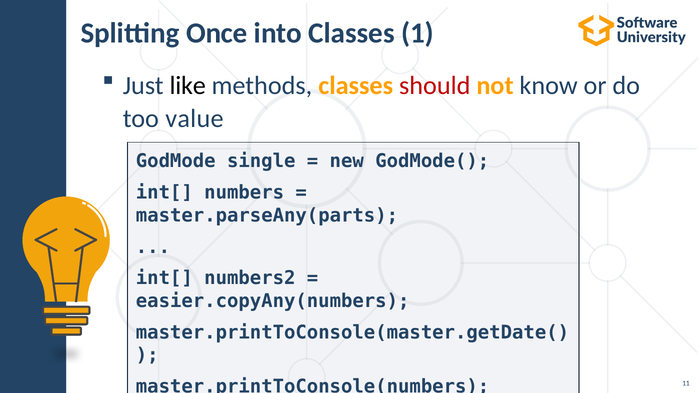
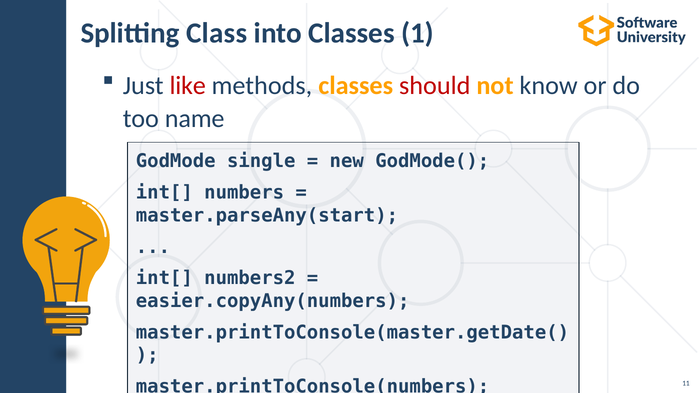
Once: Once -> Class
like colour: black -> red
value: value -> name
master.parseAny(parts: master.parseAny(parts -> master.parseAny(start
